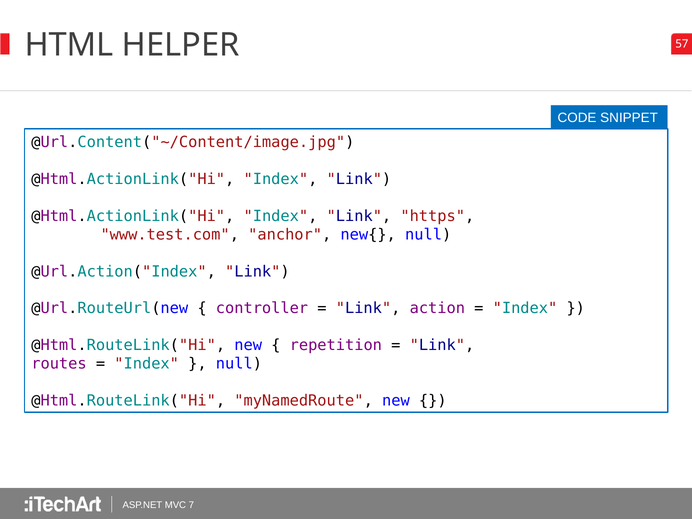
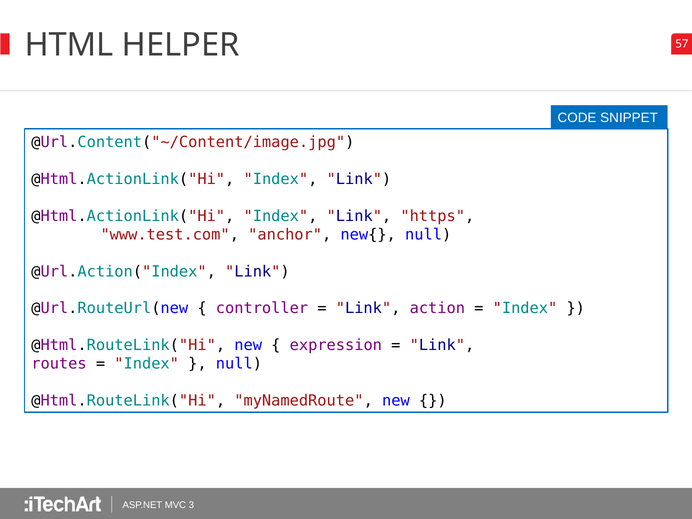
repetition: repetition -> expression
7: 7 -> 3
